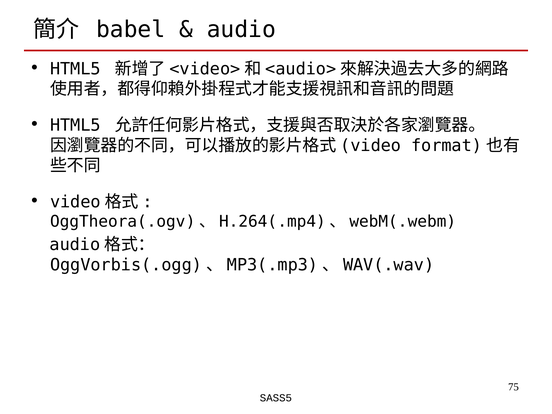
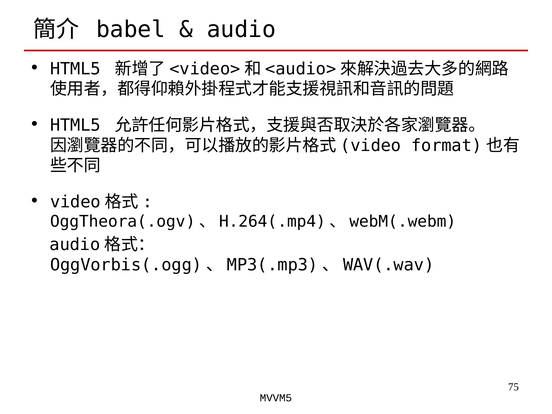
SASS5: SASS5 -> MVVM5
